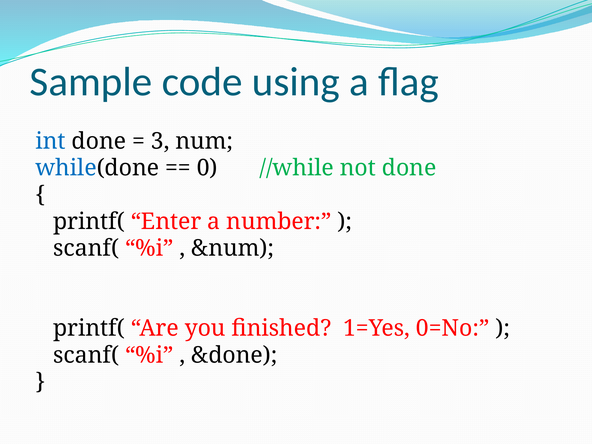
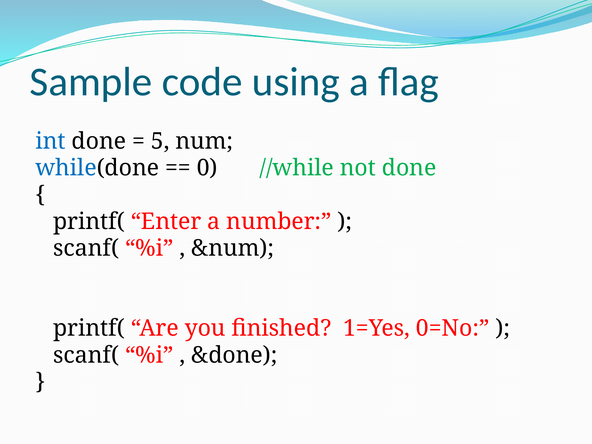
3: 3 -> 5
